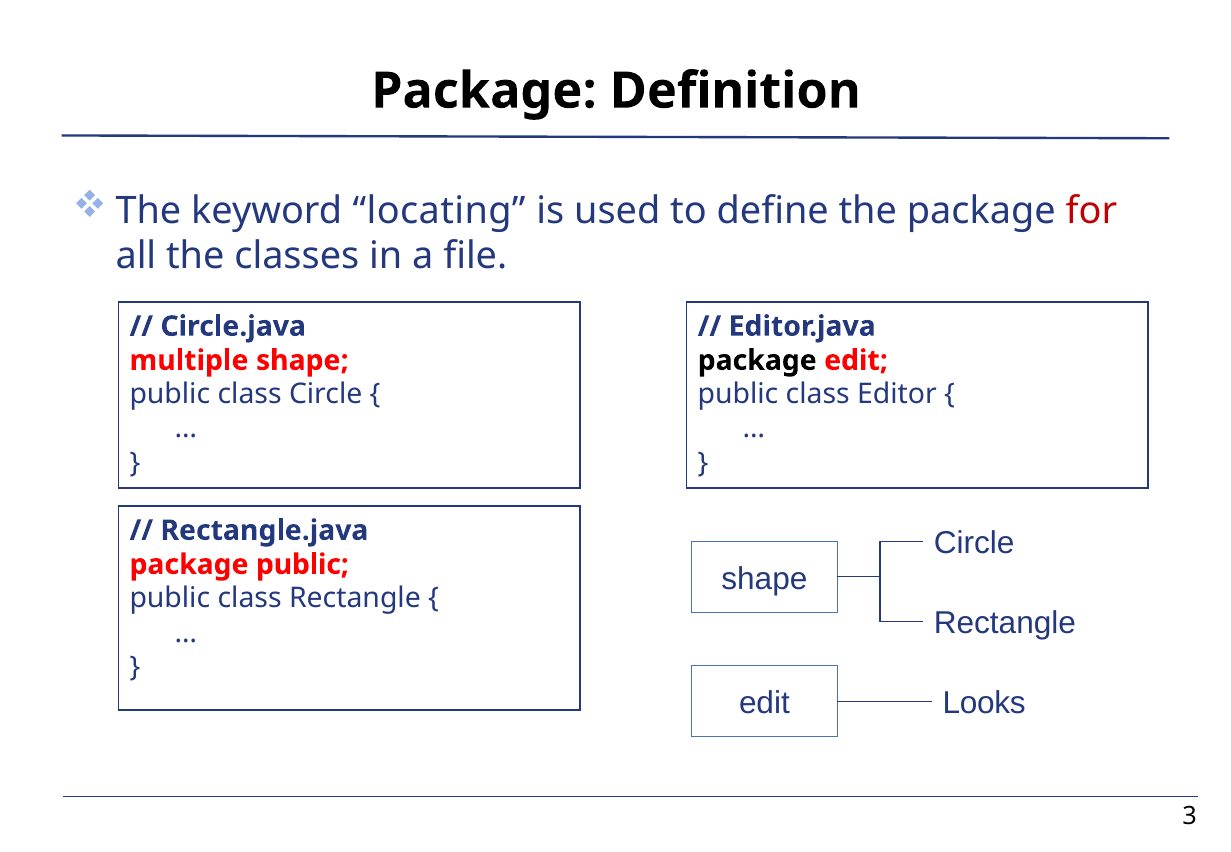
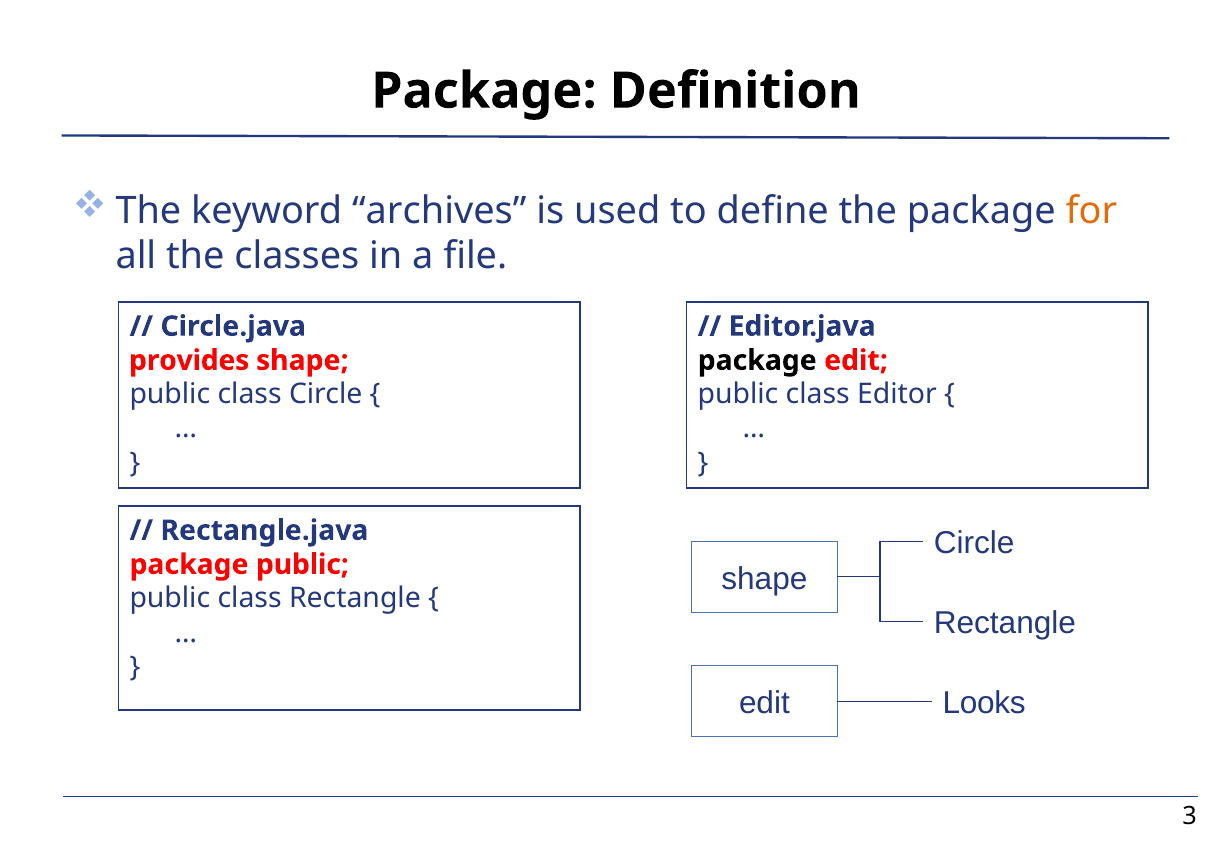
locating: locating -> archives
for colour: red -> orange
multiple: multiple -> provides
